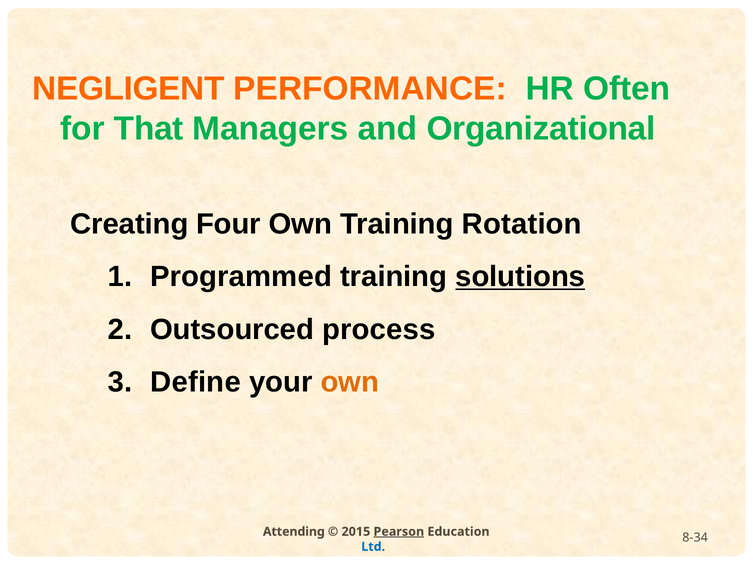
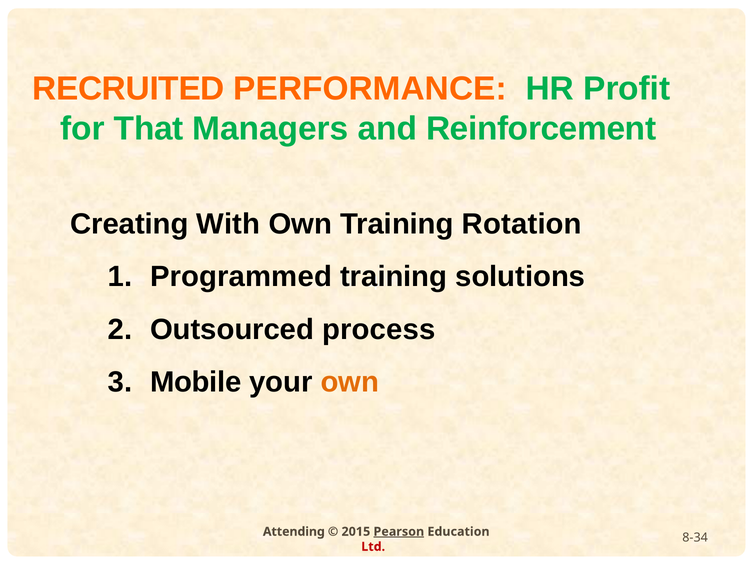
NEGLIGENT: NEGLIGENT -> RECRUITED
Often: Often -> Profit
Organizational: Organizational -> Reinforcement
Four: Four -> With
solutions underline: present -> none
Define: Define -> Mobile
Ltd colour: blue -> red
